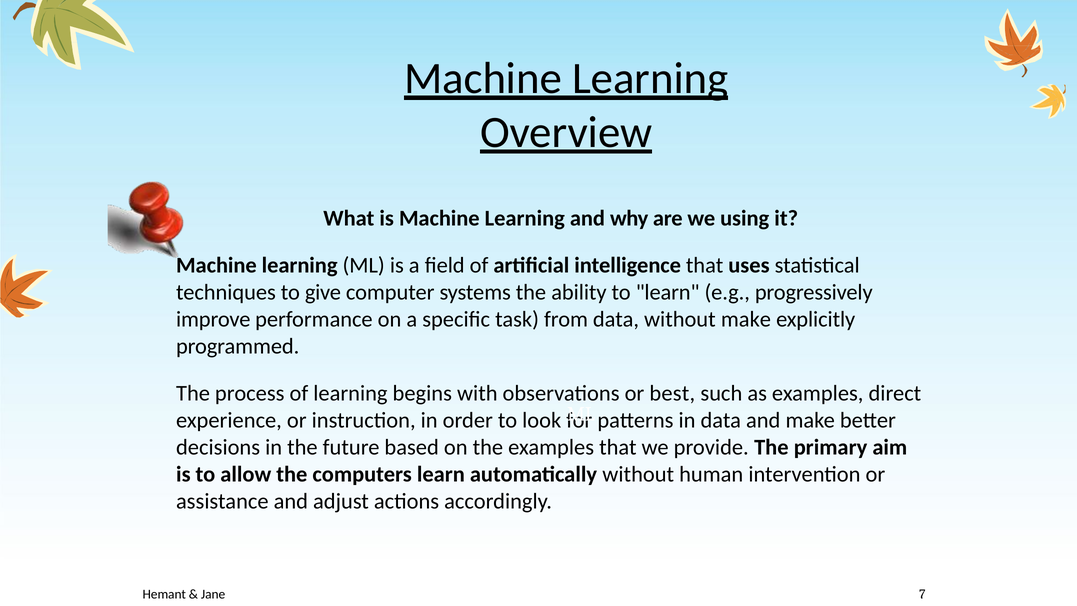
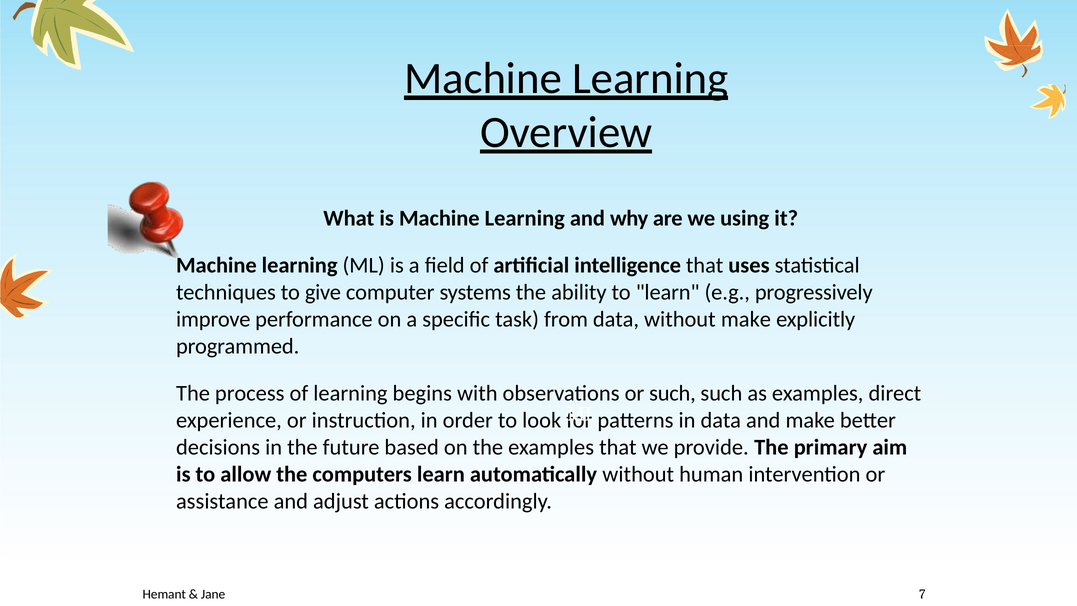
or best: best -> such
